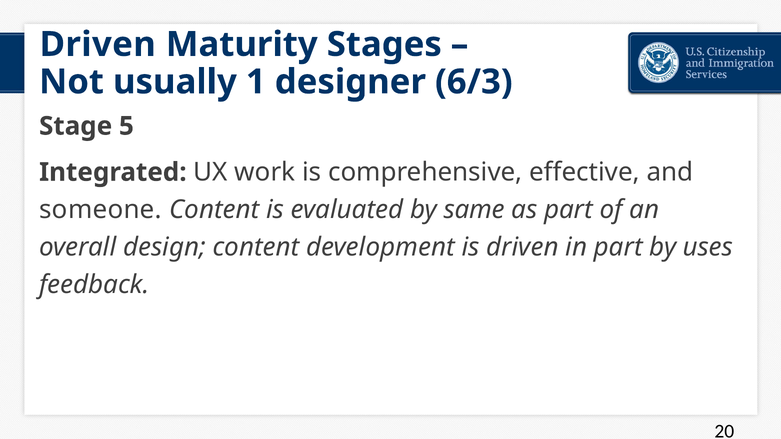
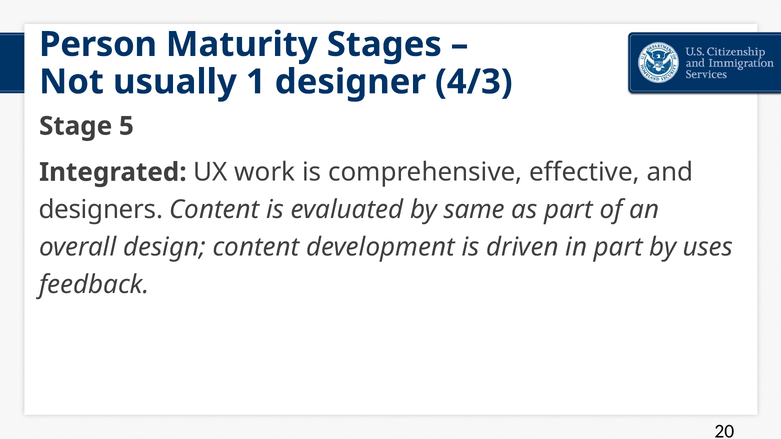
Driven at (98, 44): Driven -> Person
6/3: 6/3 -> 4/3
someone: someone -> designers
